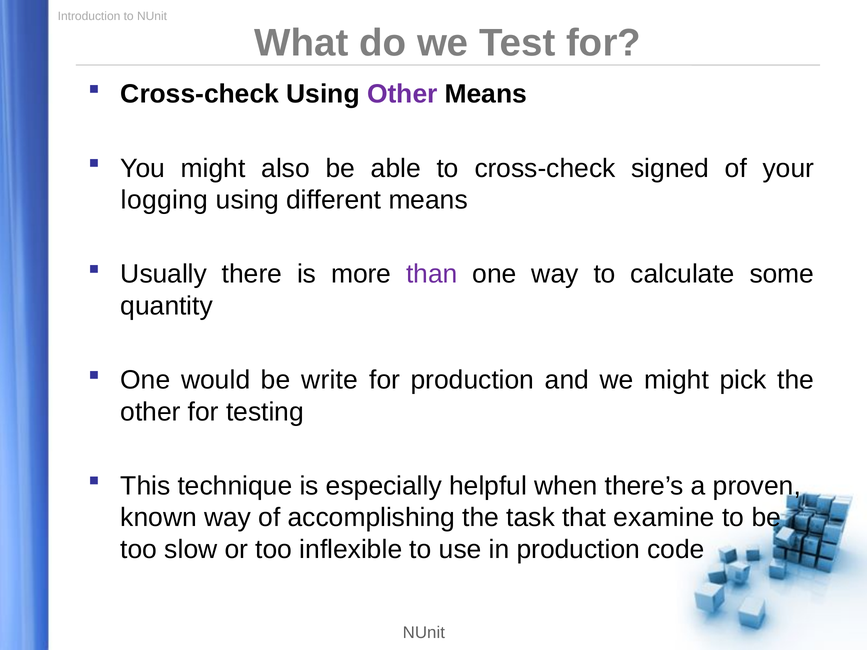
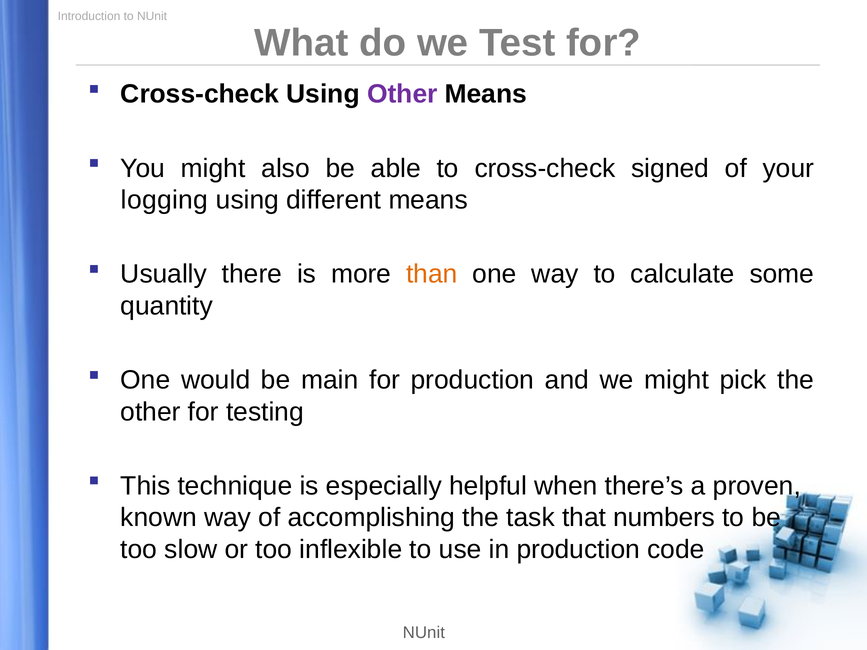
than colour: purple -> orange
write: write -> main
examine: examine -> numbers
